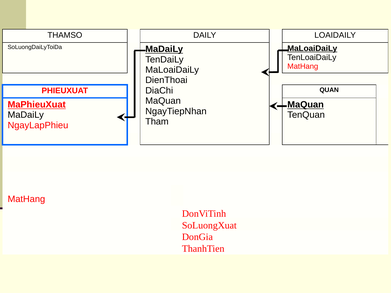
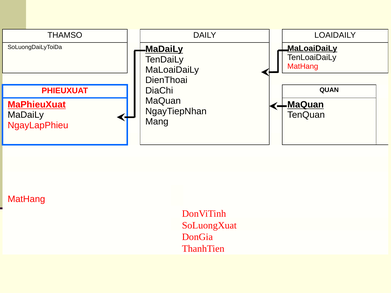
Tham: Tham -> Mang
